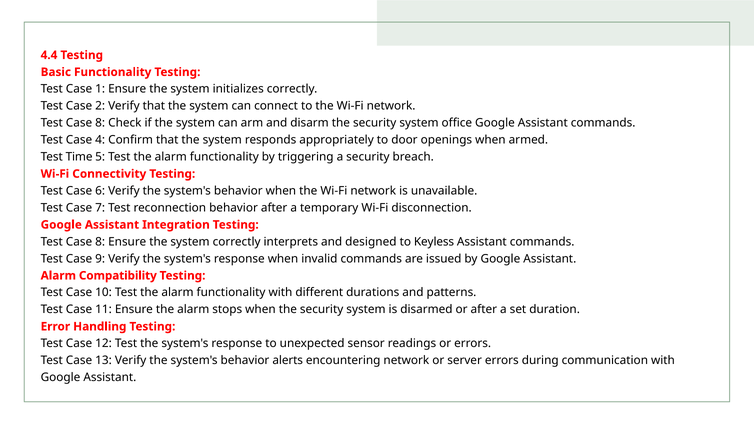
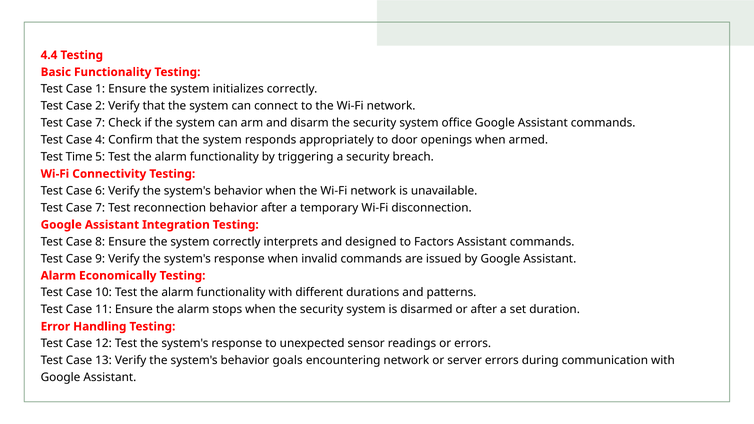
8 at (100, 123): 8 -> 7
Keyless: Keyless -> Factors
Compatibility: Compatibility -> Economically
alerts: alerts -> goals
